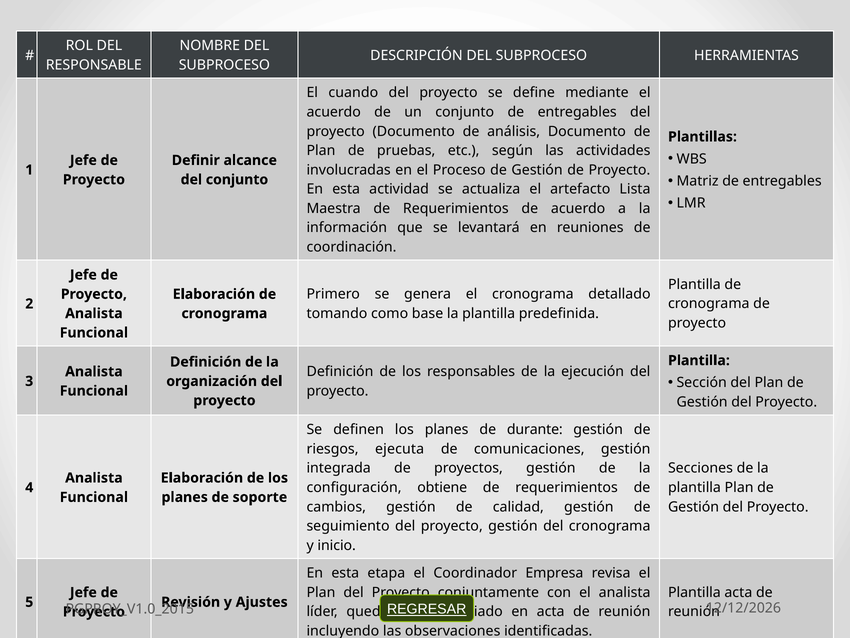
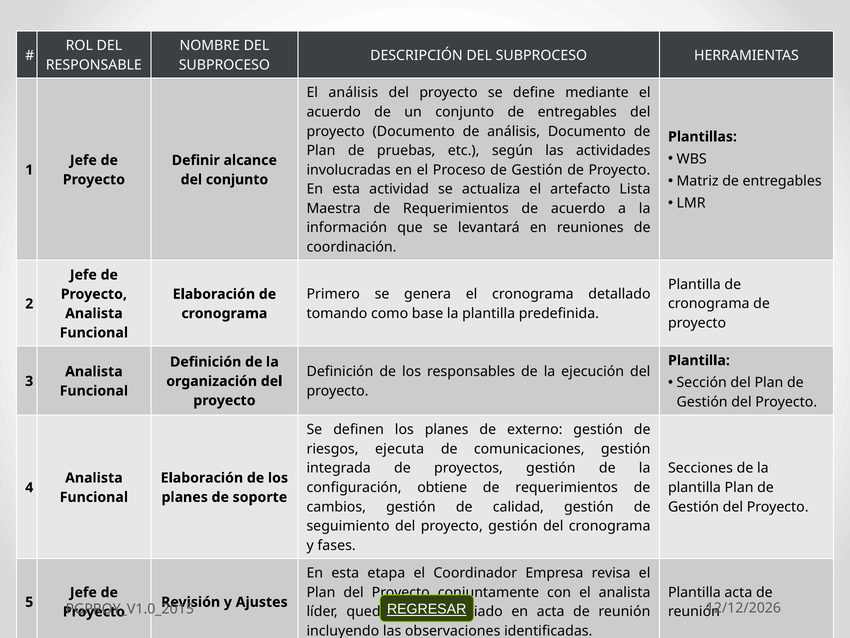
El cuando: cuando -> análisis
durante: durante -> externo
inicio: inicio -> fases
